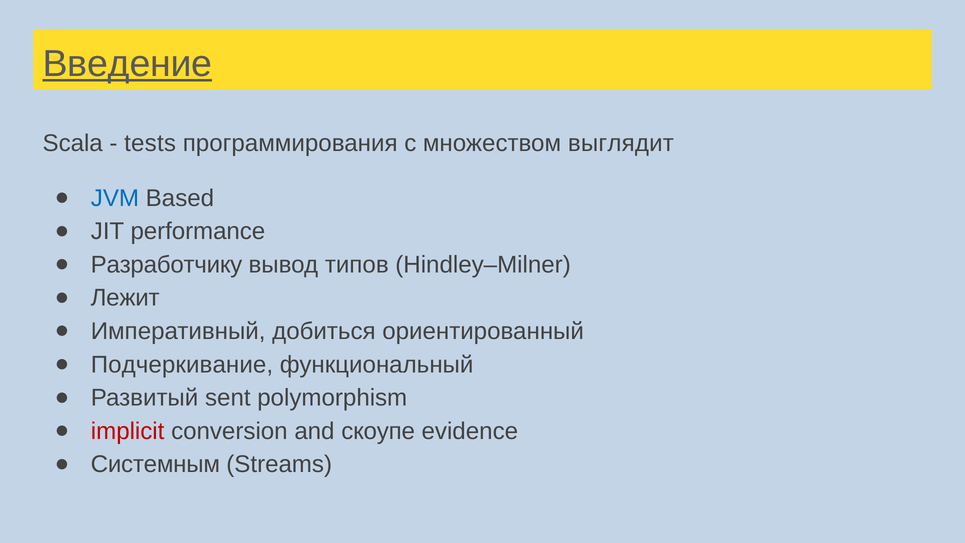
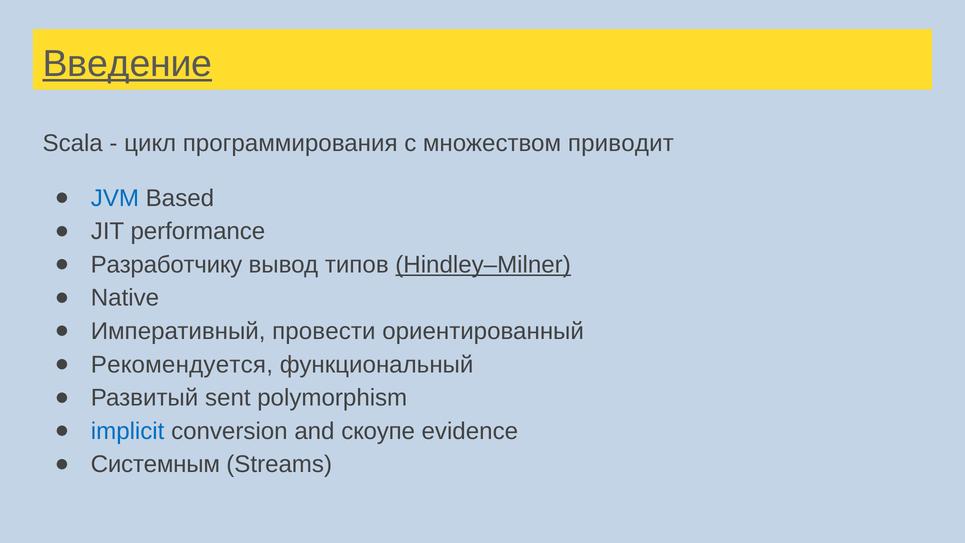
tests: tests -> цикл
выглядит: выглядит -> приводит
Hindley–Milner underline: none -> present
Лежит: Лежит -> Native
добиться: добиться -> провести
Подчеркивание: Подчеркивание -> Рекомендуется
implicit colour: red -> blue
